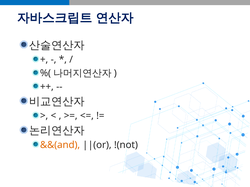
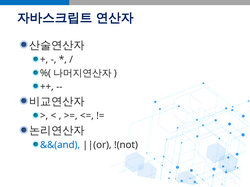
&&(and colour: orange -> blue
